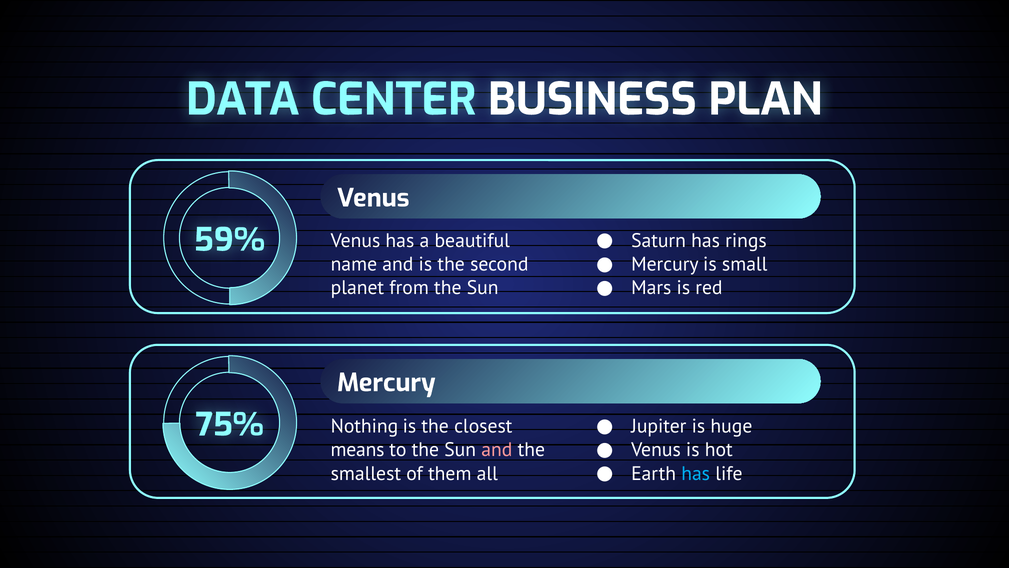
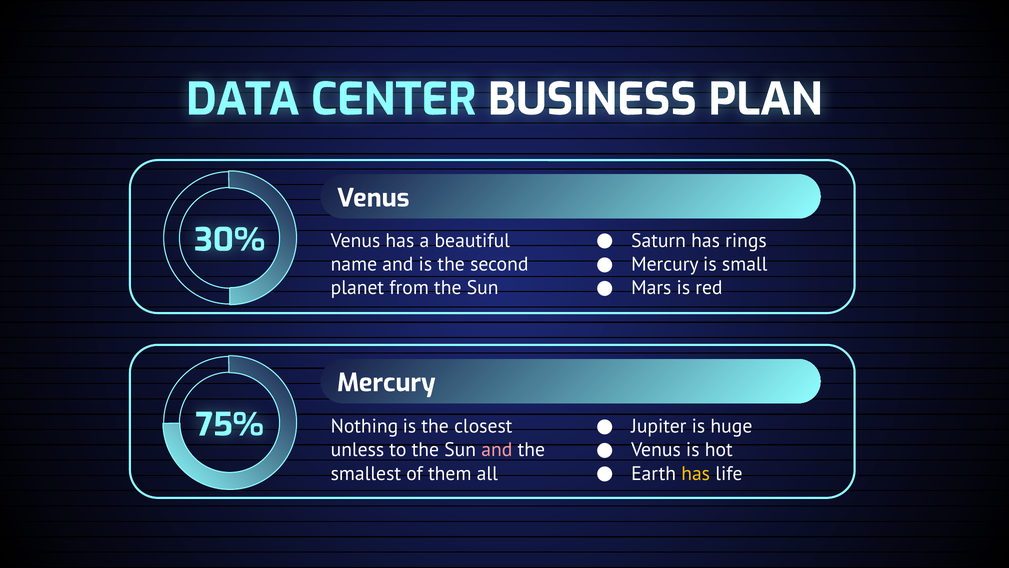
59%: 59% -> 30%
means: means -> unless
has at (696, 473) colour: light blue -> yellow
